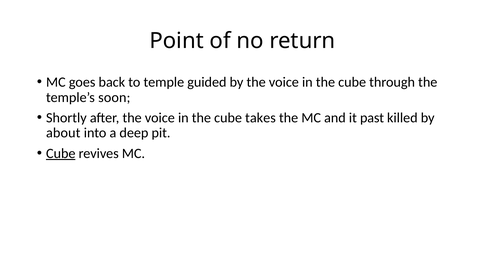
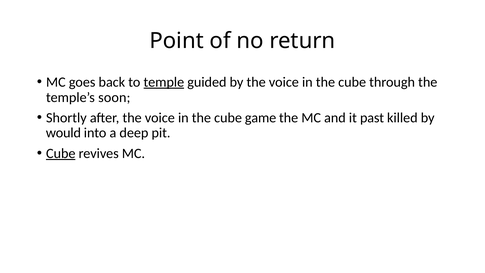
temple underline: none -> present
takes: takes -> game
about: about -> would
